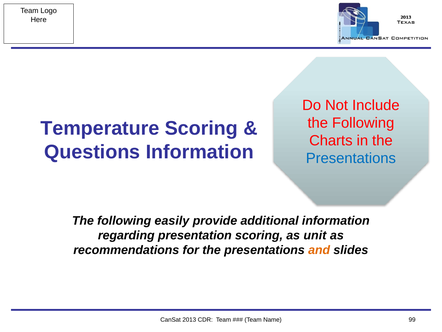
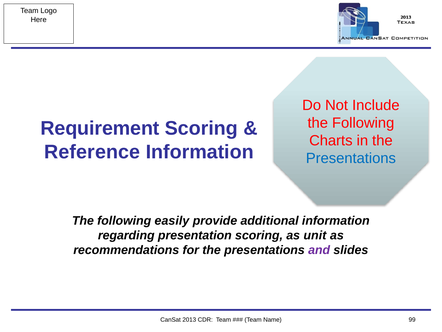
Temperature: Temperature -> Requirement
Questions: Questions -> Reference
and colour: orange -> purple
